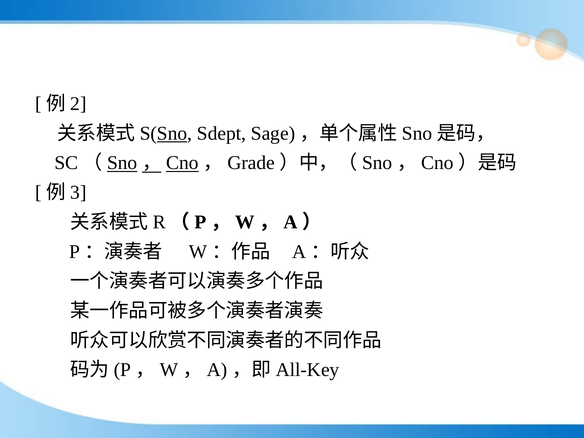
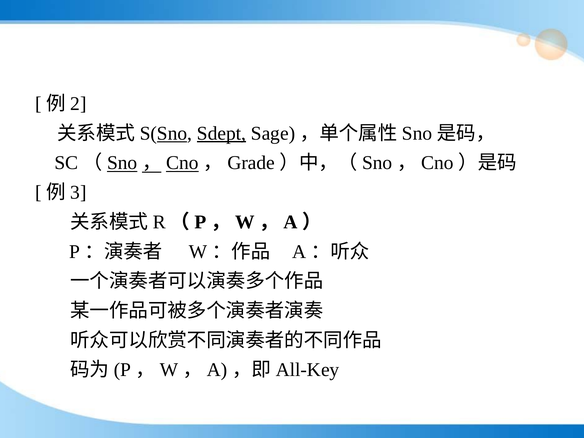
Sdept underline: none -> present
